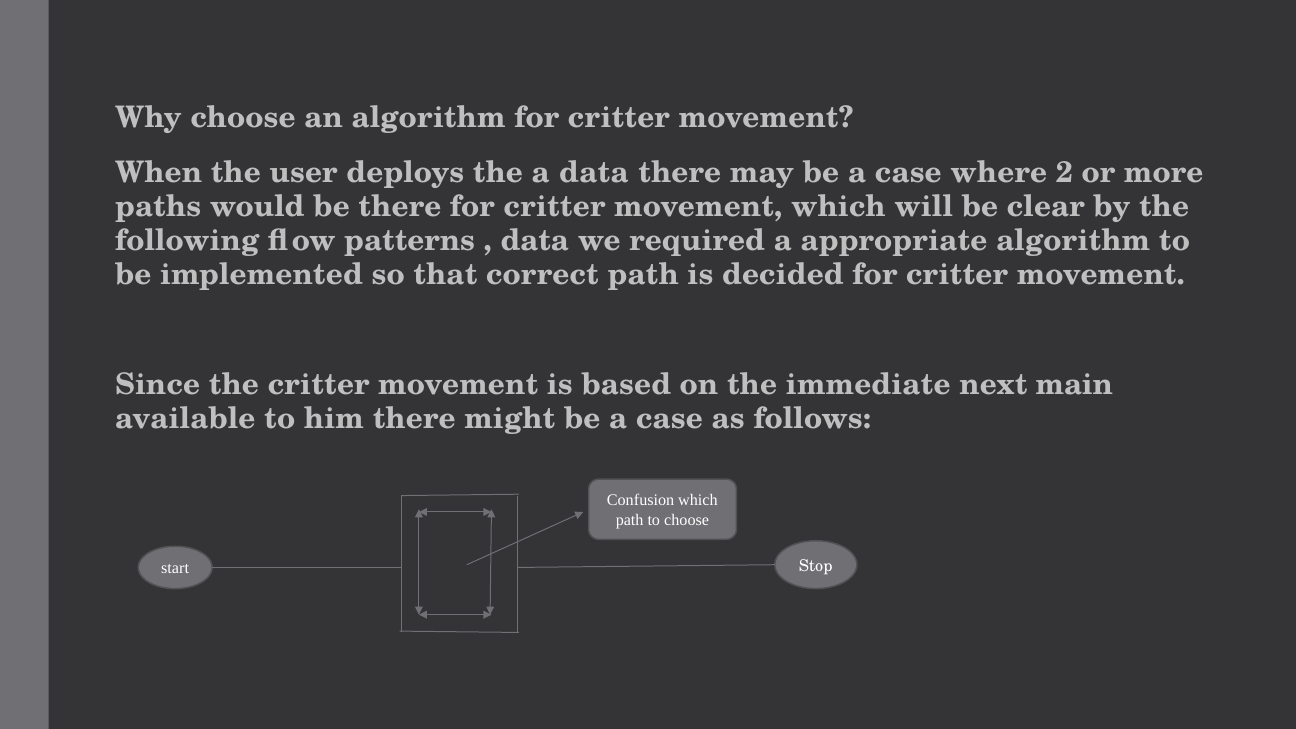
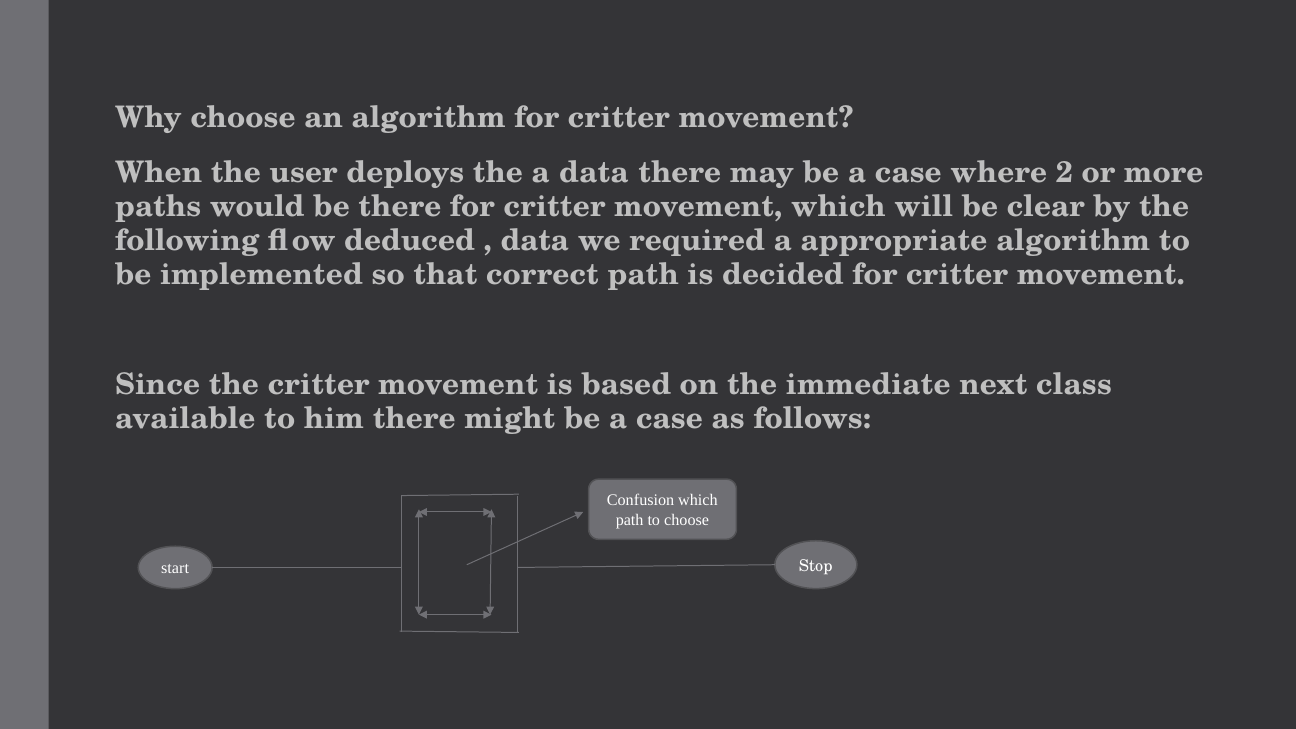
patterns: patterns -> deduced
main: main -> class
